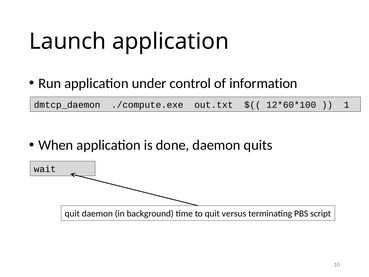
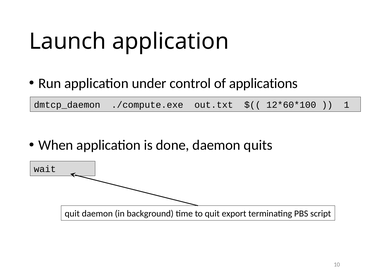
information: information -> applications
versus: versus -> export
